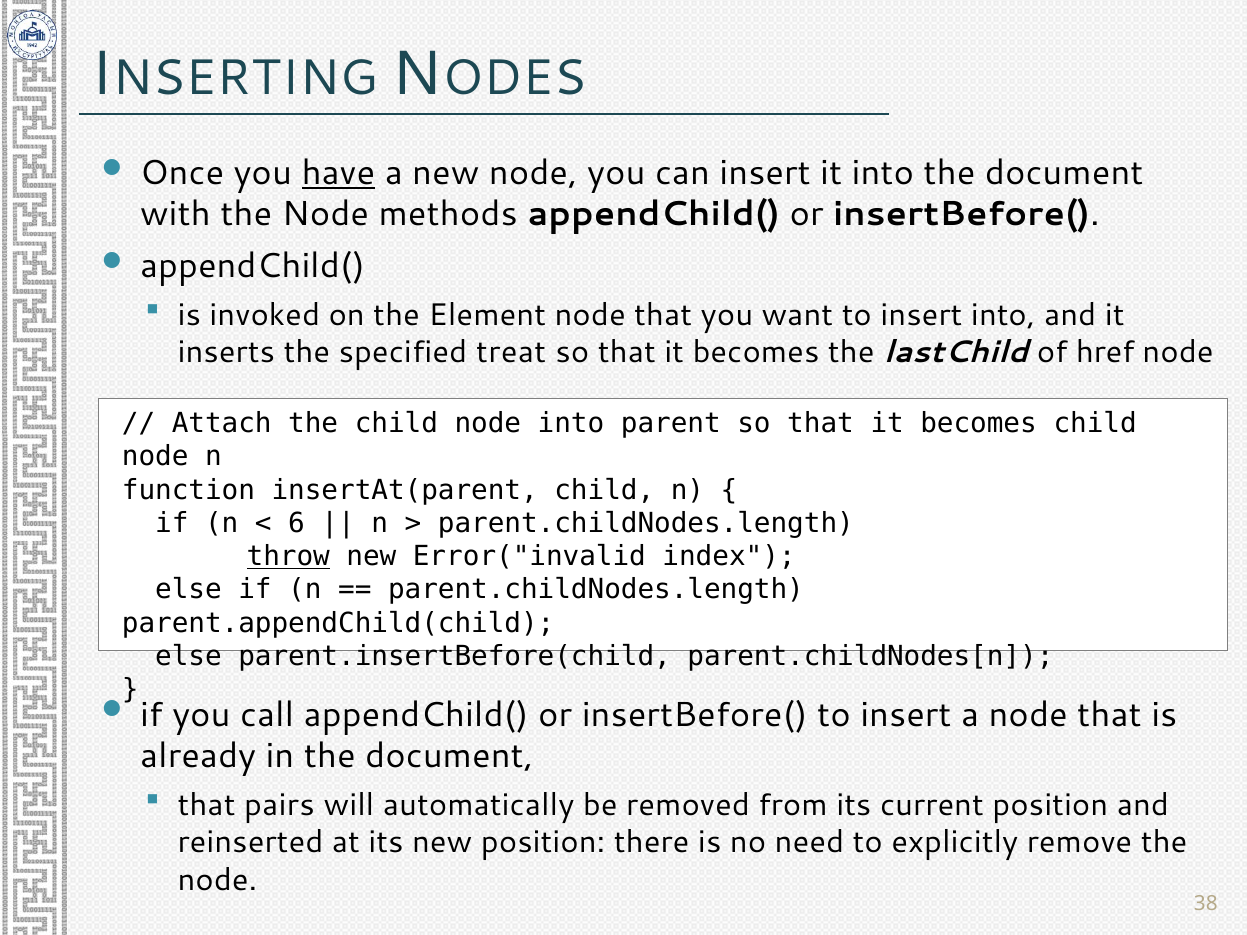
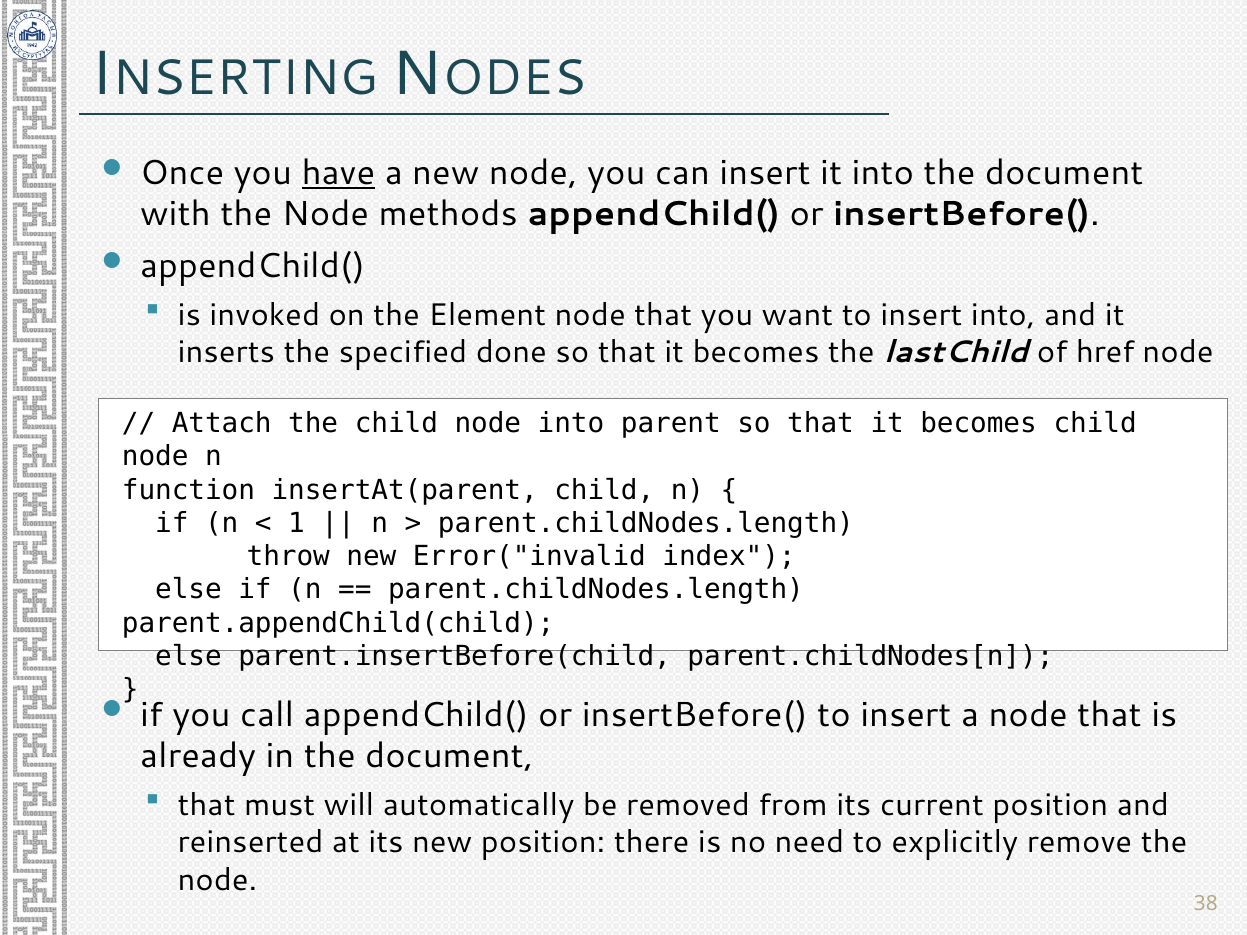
treat: treat -> done
6: 6 -> 1
throw underline: present -> none
pairs: pairs -> must
